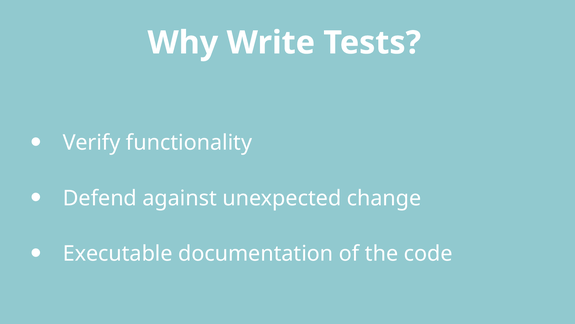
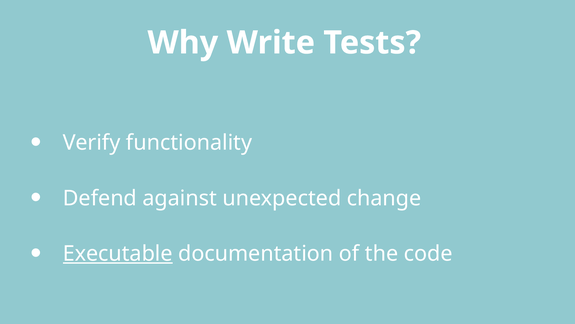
Executable underline: none -> present
